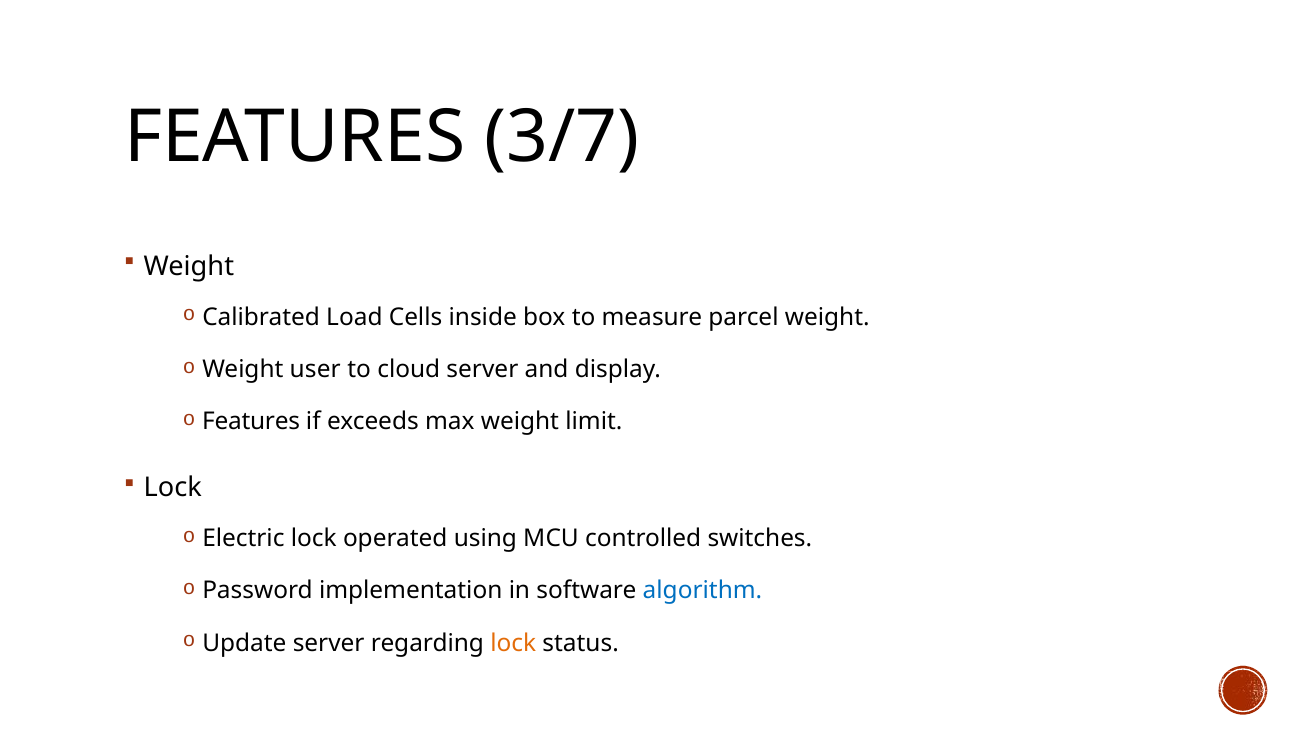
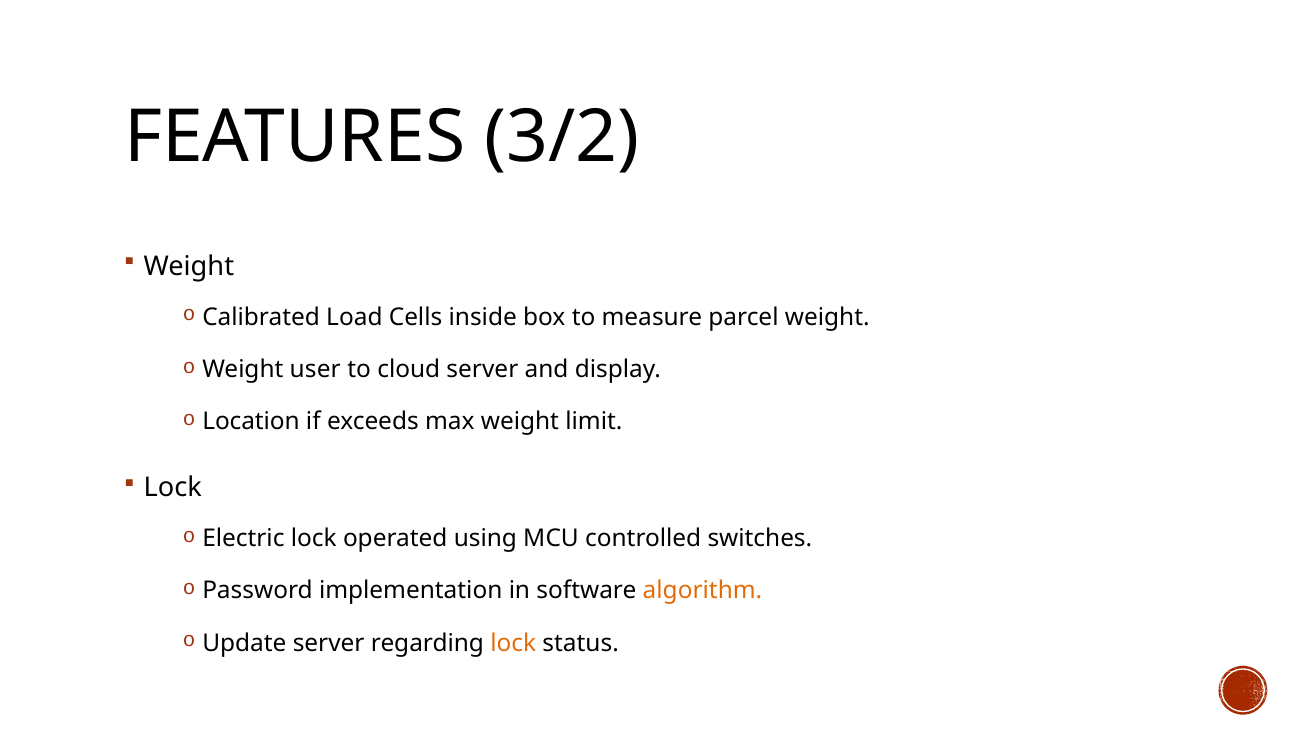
3/7: 3/7 -> 3/2
Features at (251, 421): Features -> Location
algorithm colour: blue -> orange
